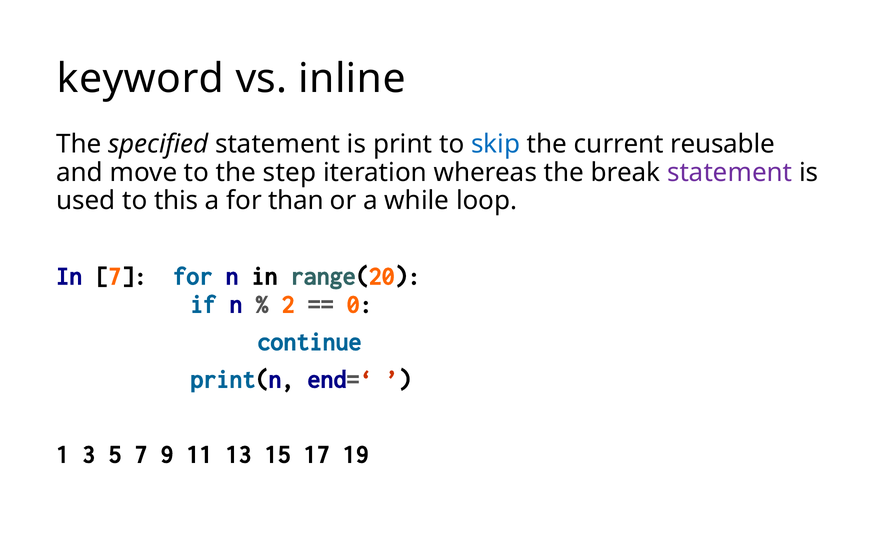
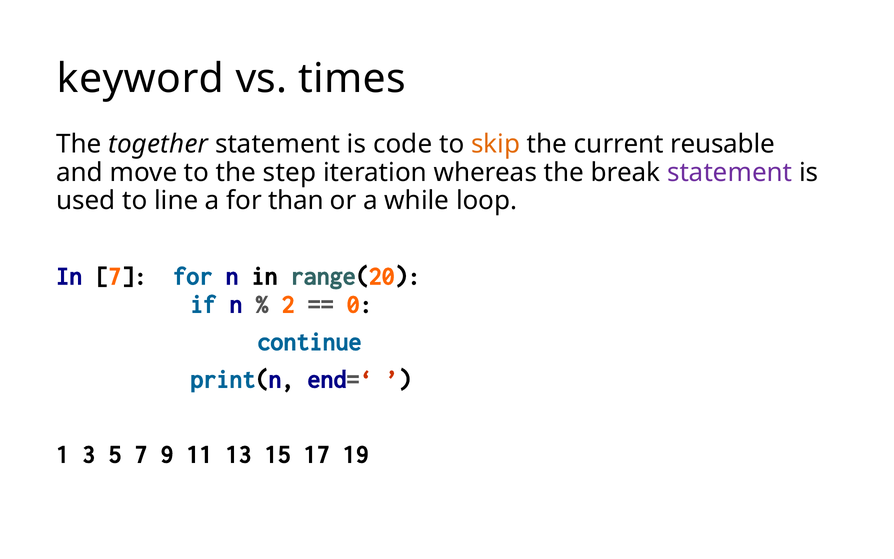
inline: inline -> times
specified: specified -> together
print: print -> code
skip colour: blue -> orange
this: this -> line
